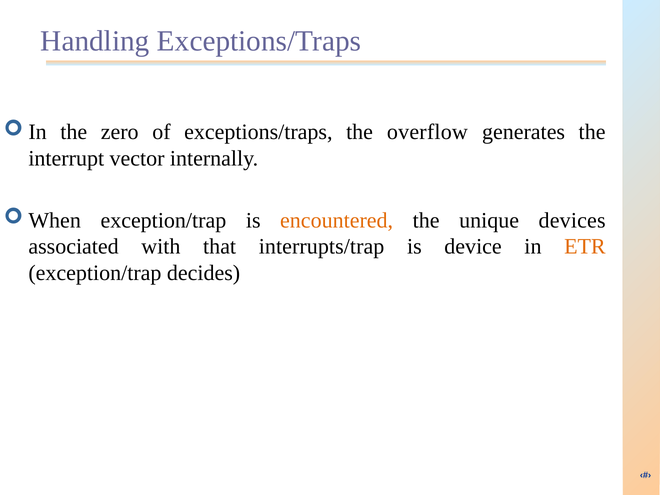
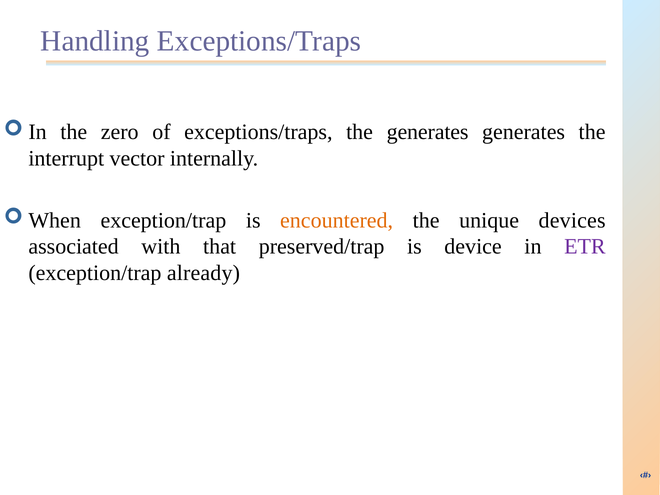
the overflow: overflow -> generates
interrupts/trap: interrupts/trap -> preserved/trap
ETR colour: orange -> purple
decides: decides -> already
